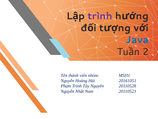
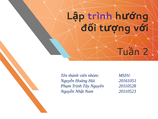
Java colour: blue -> orange
